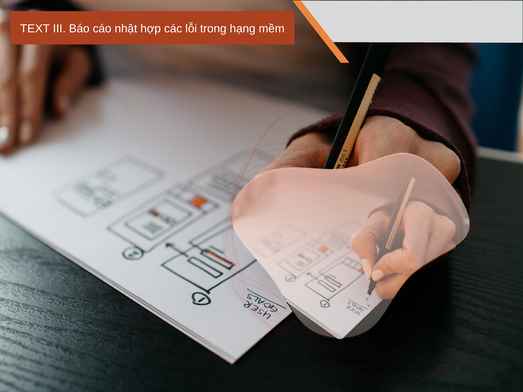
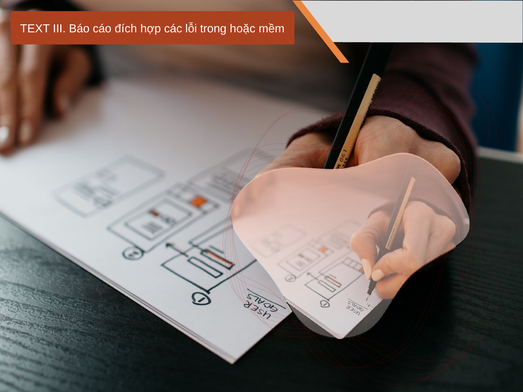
nhật: nhật -> đích
hạng: hạng -> hoặc
